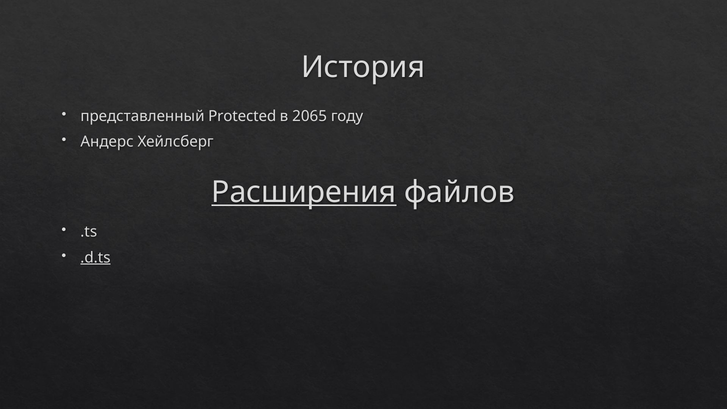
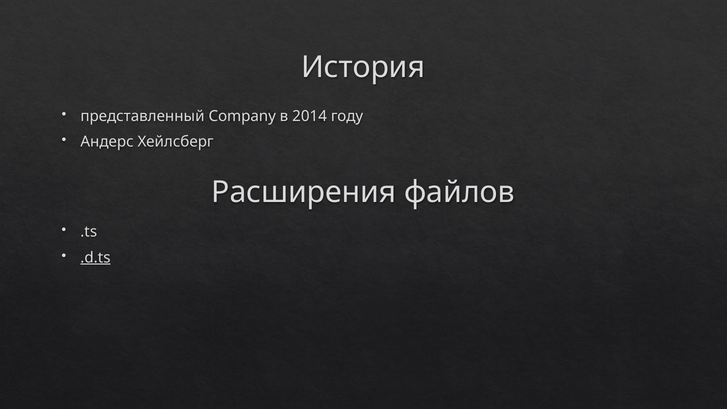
Protected: Protected -> Company
2065: 2065 -> 2014
Расширения underline: present -> none
